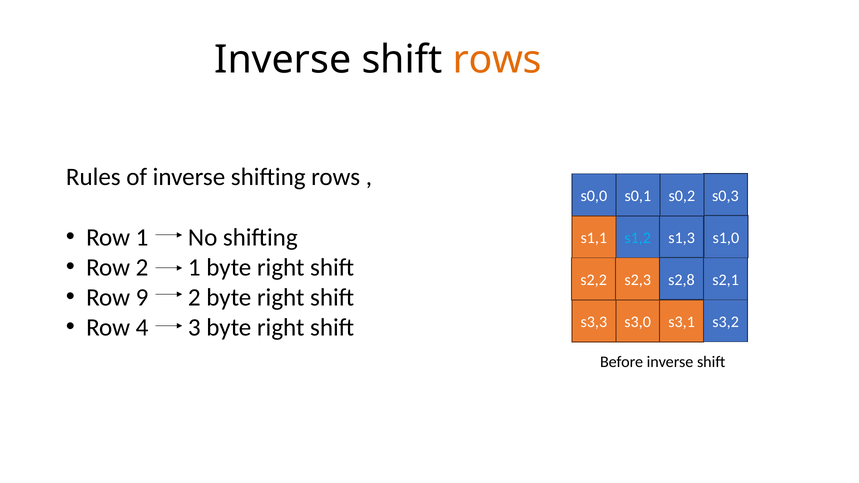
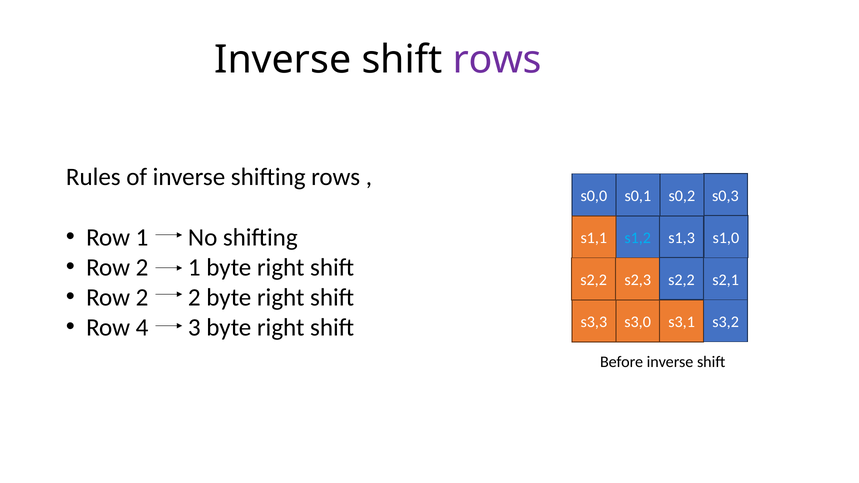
rows at (497, 60) colour: orange -> purple
s2,8 at (681, 280): s2,8 -> s2,2
9 at (142, 298): 9 -> 2
